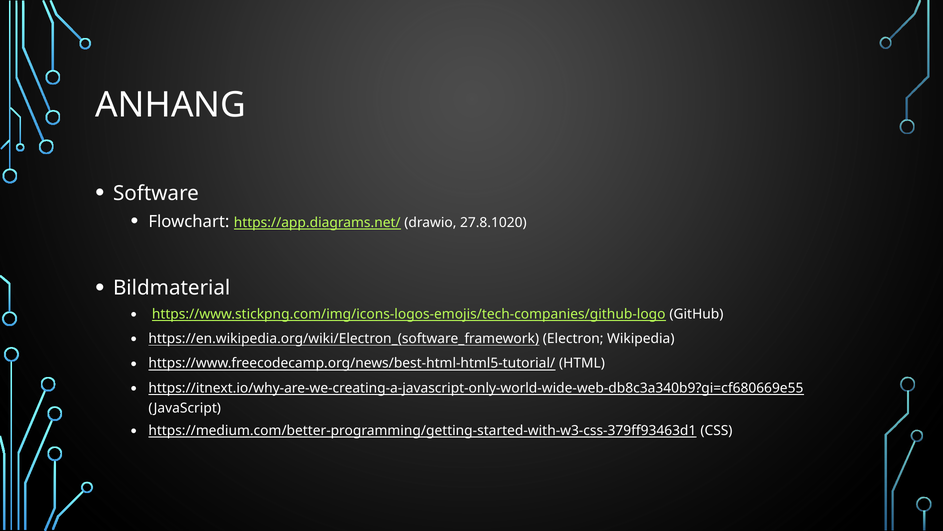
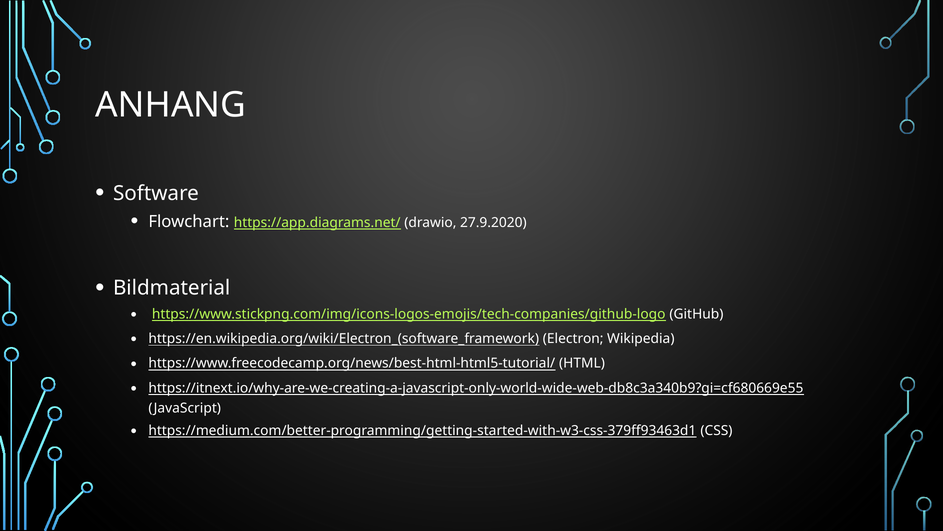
27.8.1020: 27.8.1020 -> 27.9.2020
